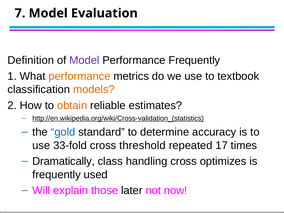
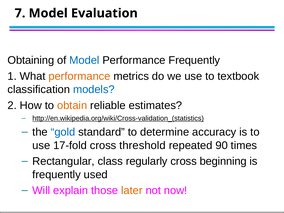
Definition: Definition -> Obtaining
Model at (84, 60) colour: purple -> blue
models colour: orange -> blue
33-fold: 33-fold -> 17-fold
17: 17 -> 90
Dramatically: Dramatically -> Rectangular
handling: handling -> regularly
optimizes: optimizes -> beginning
later colour: black -> orange
